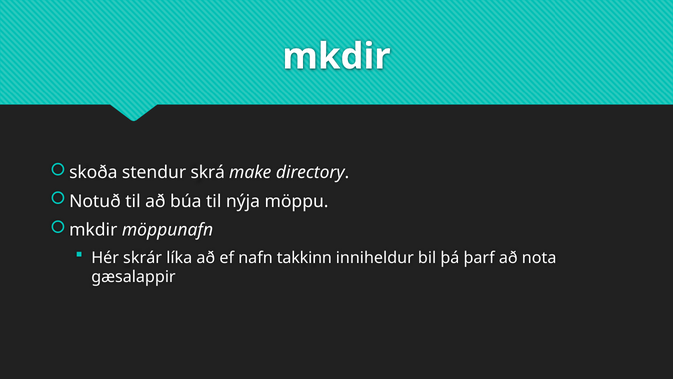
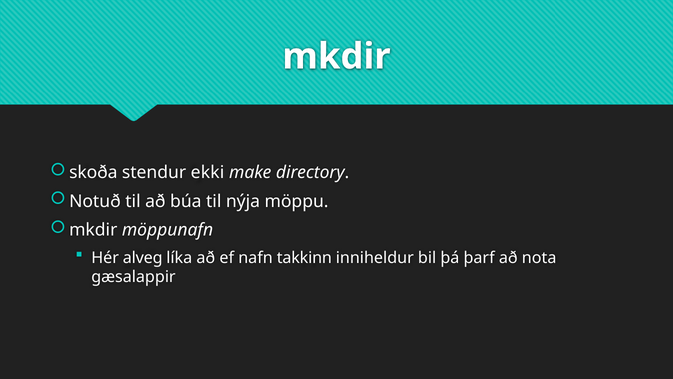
skrá: skrá -> ekki
skrár: skrár -> alveg
